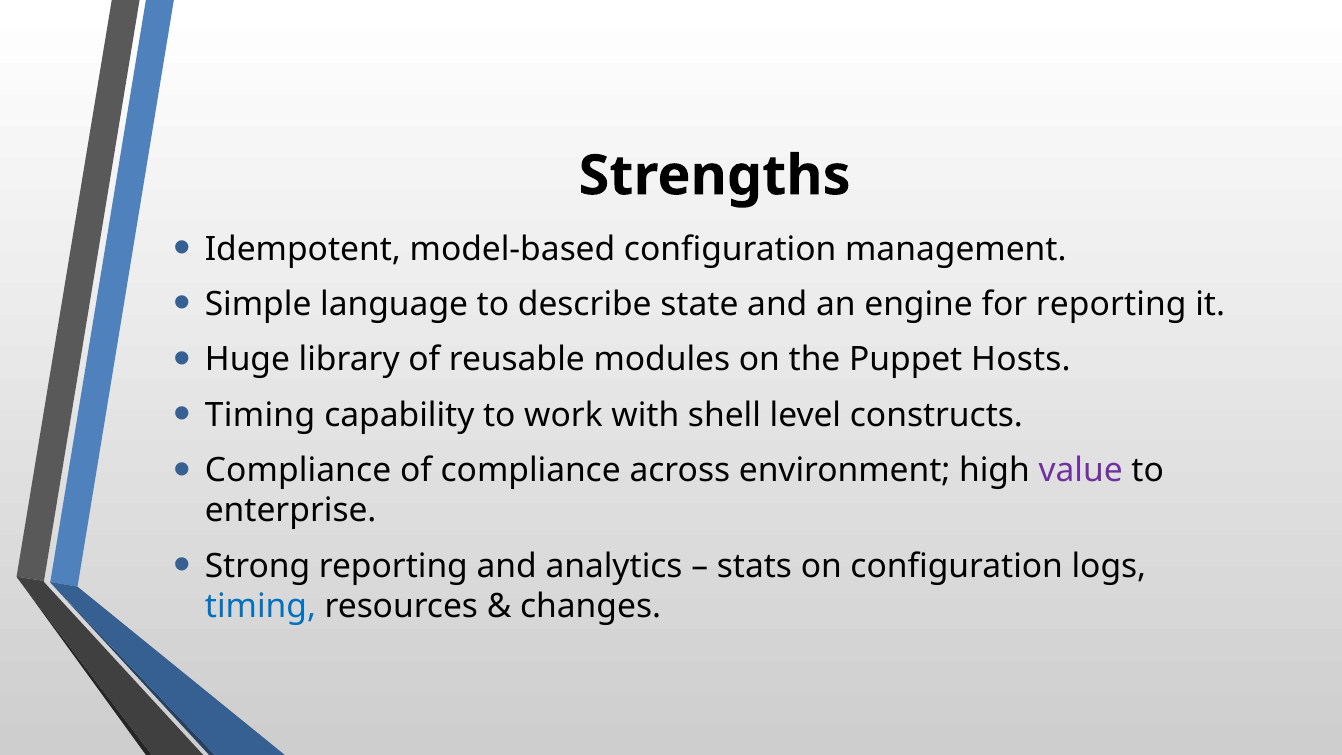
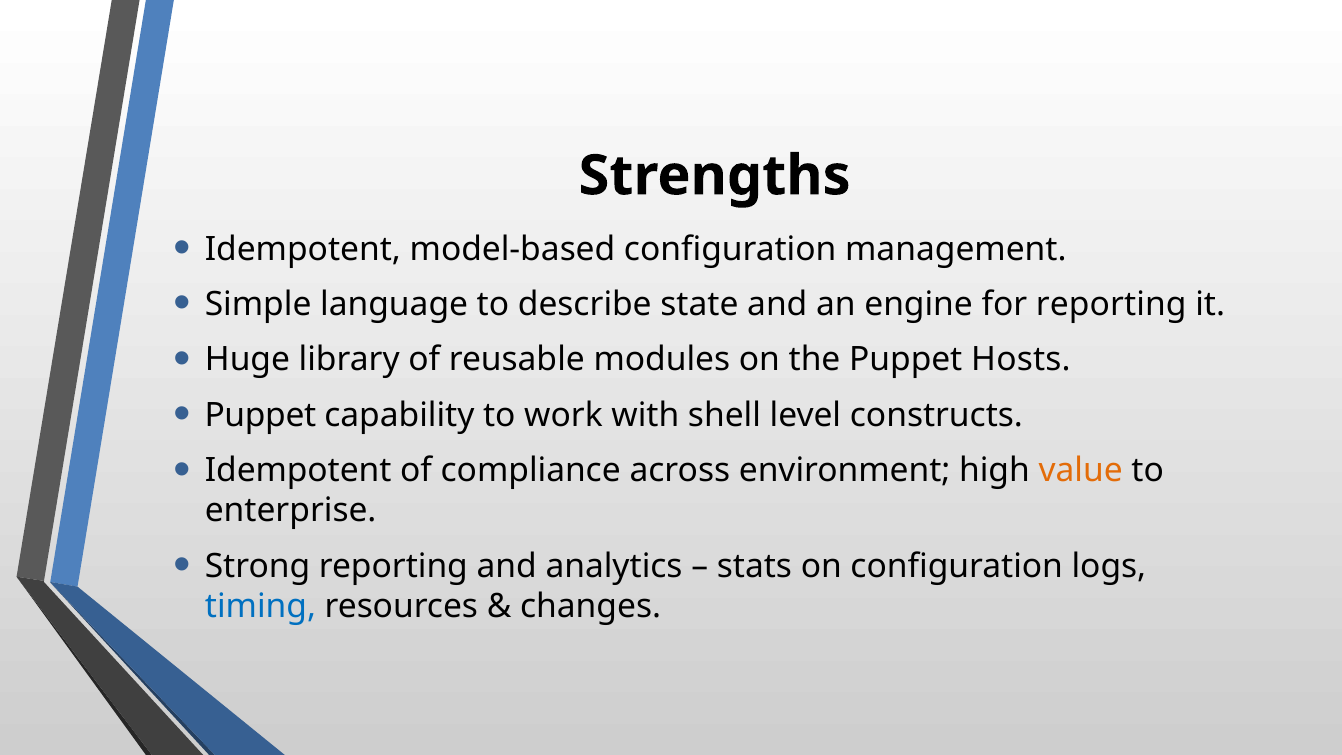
Timing at (260, 415): Timing -> Puppet
Compliance at (298, 470): Compliance -> Idempotent
value colour: purple -> orange
